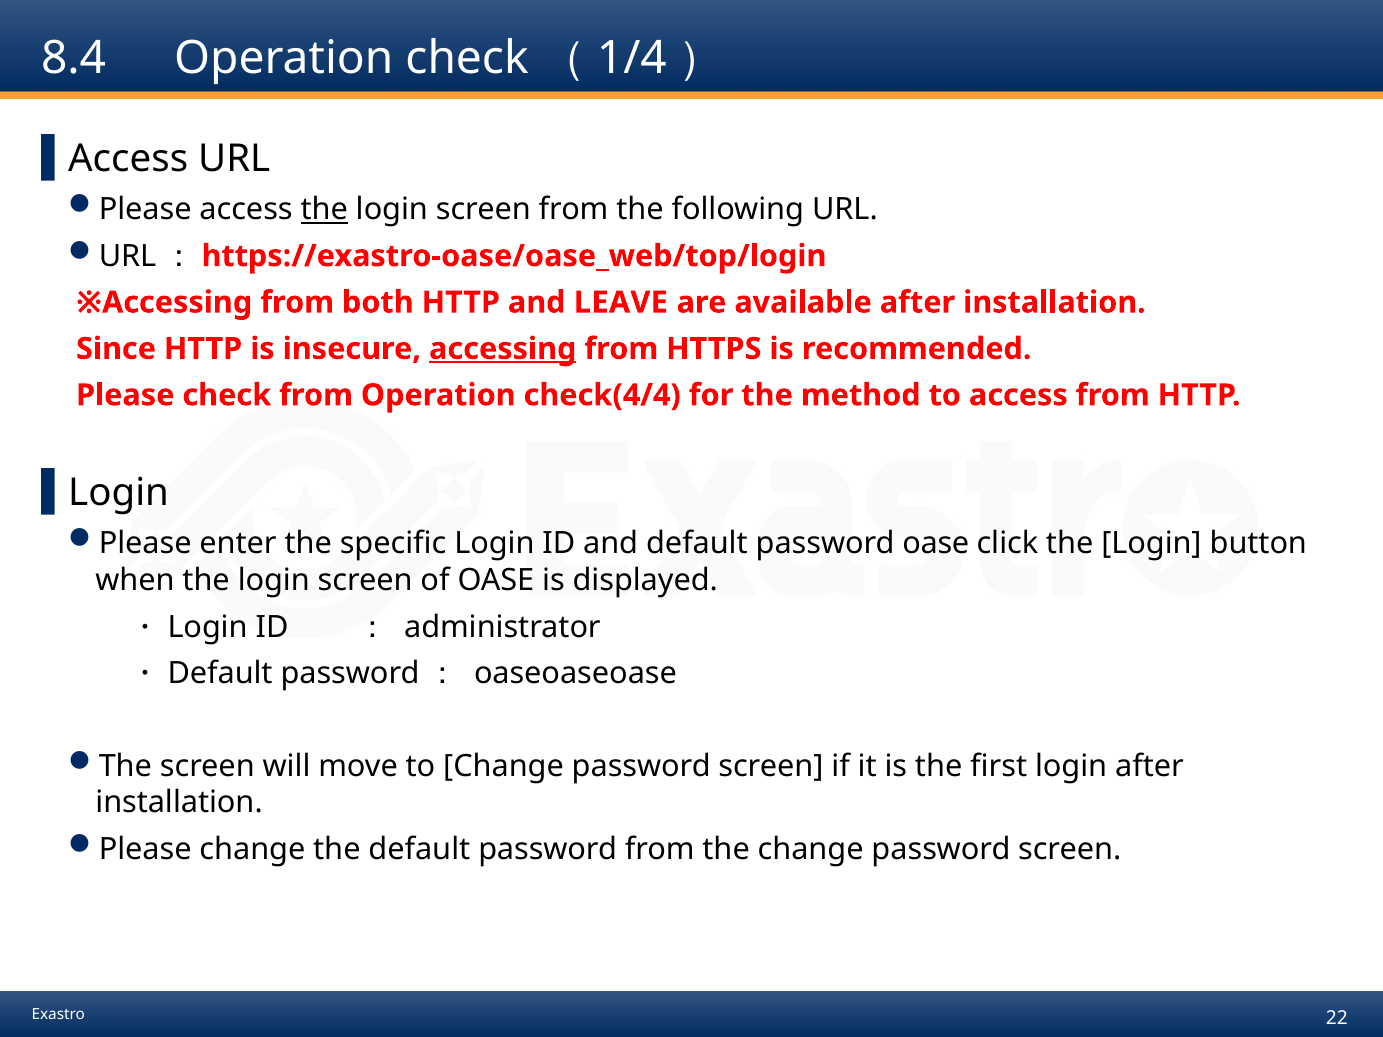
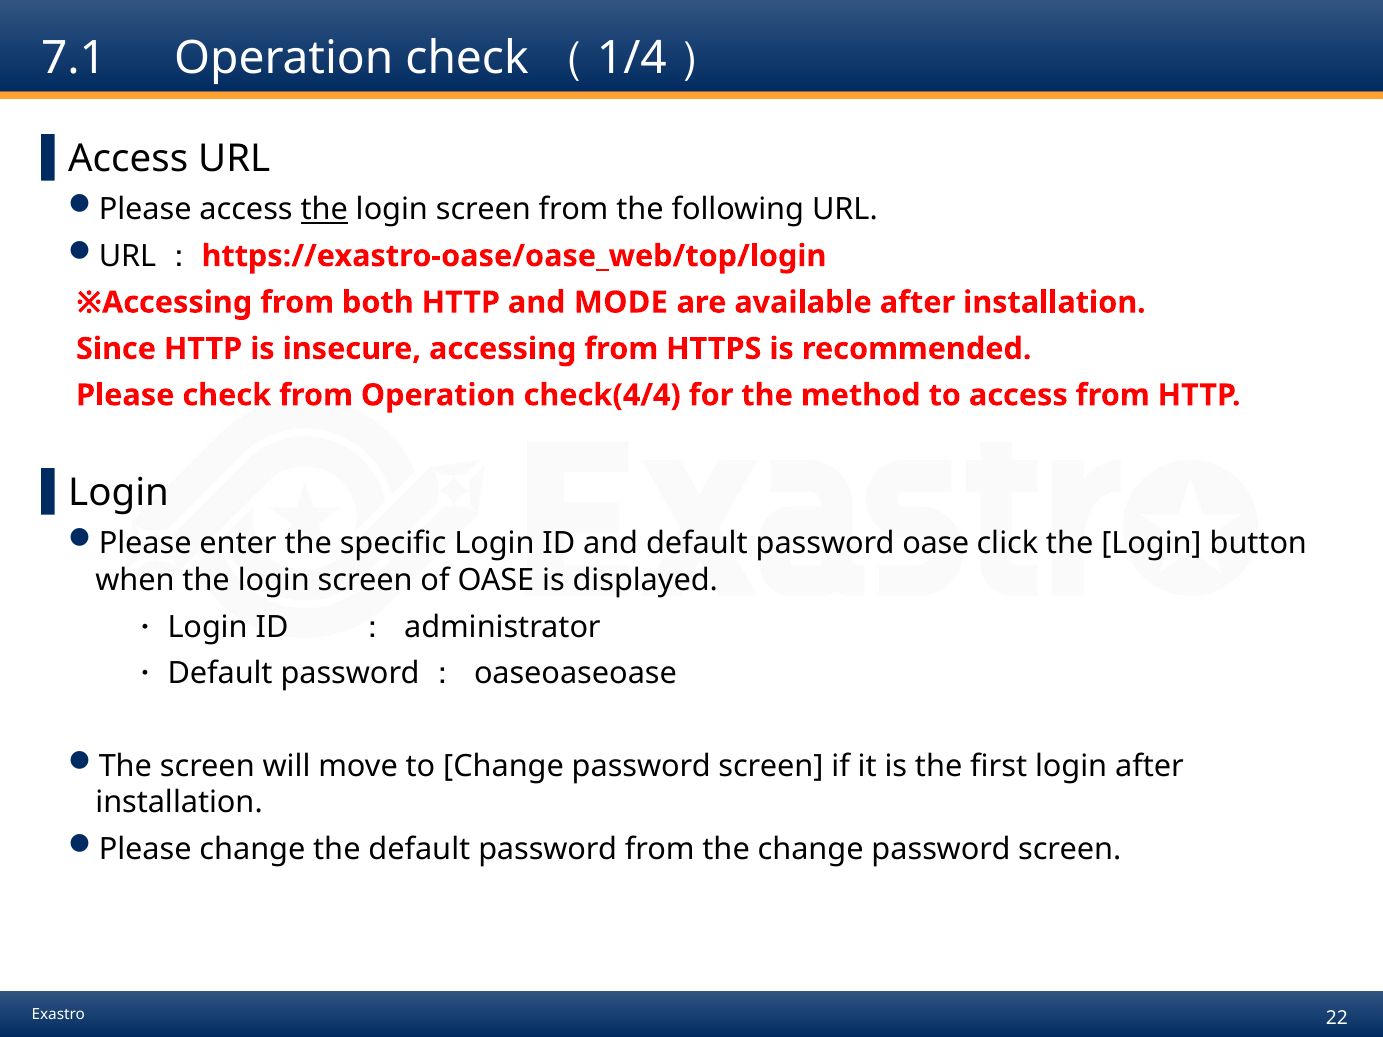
8.4: 8.4 -> 7.1
LEAVE: LEAVE -> MODE
accessing underline: present -> none
